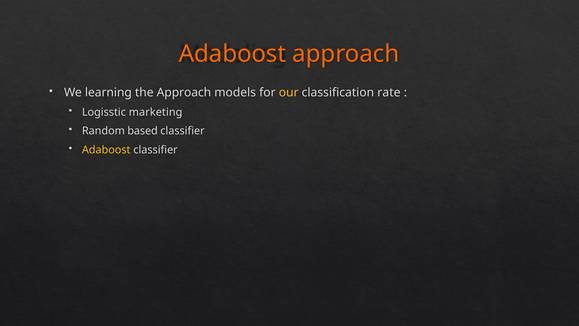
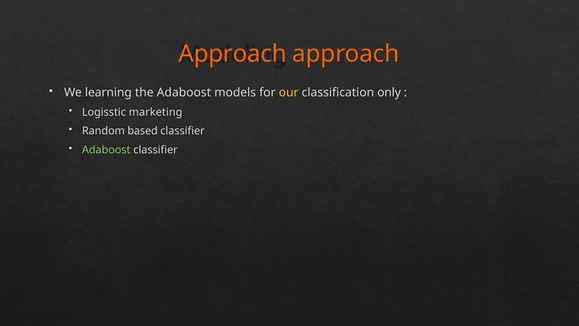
Adaboost at (233, 54): Adaboost -> Approach
the Approach: Approach -> Adaboost
rate: rate -> only
Adaboost at (106, 150) colour: yellow -> light green
